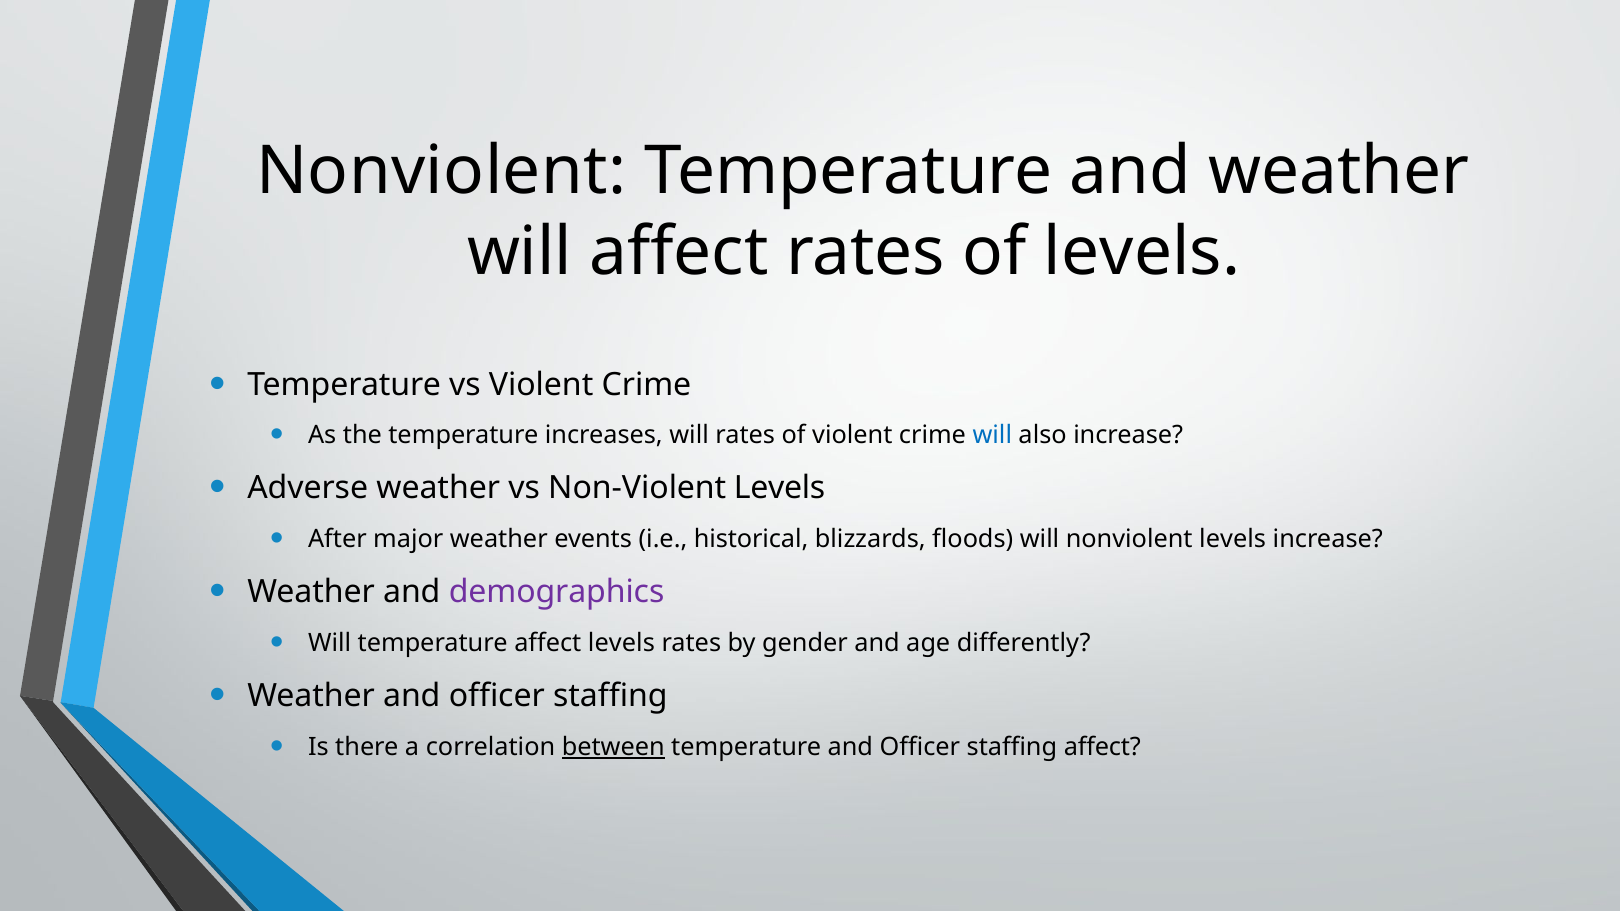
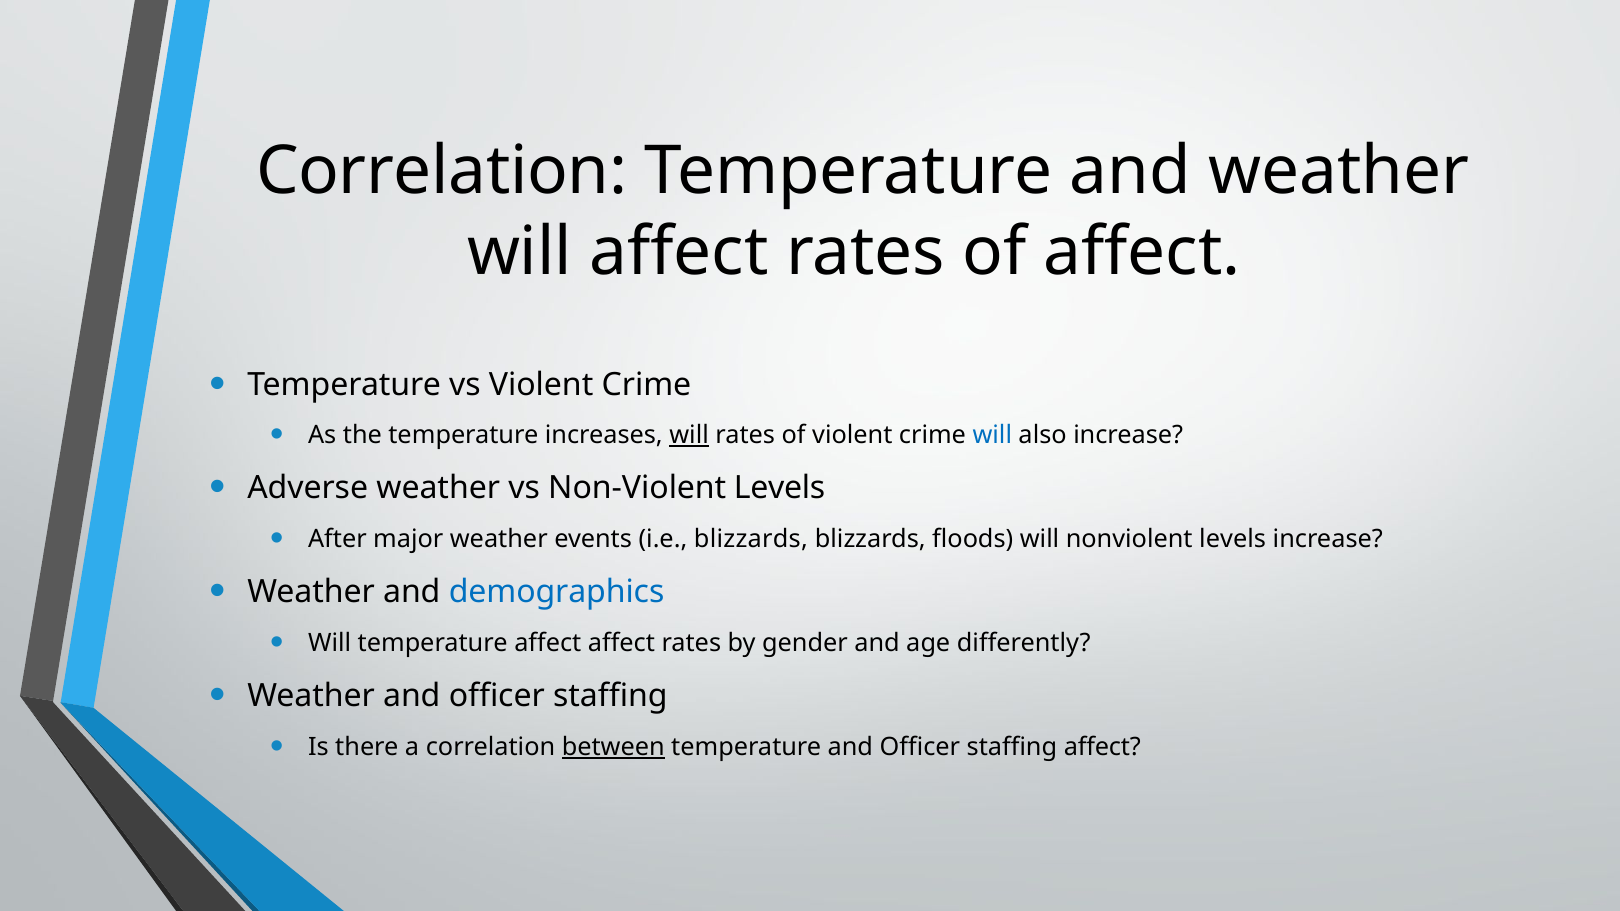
Nonviolent at (441, 172): Nonviolent -> Correlation
of levels: levels -> affect
will at (689, 435) underline: none -> present
i.e historical: historical -> blizzards
demographics colour: purple -> blue
affect levels: levels -> affect
